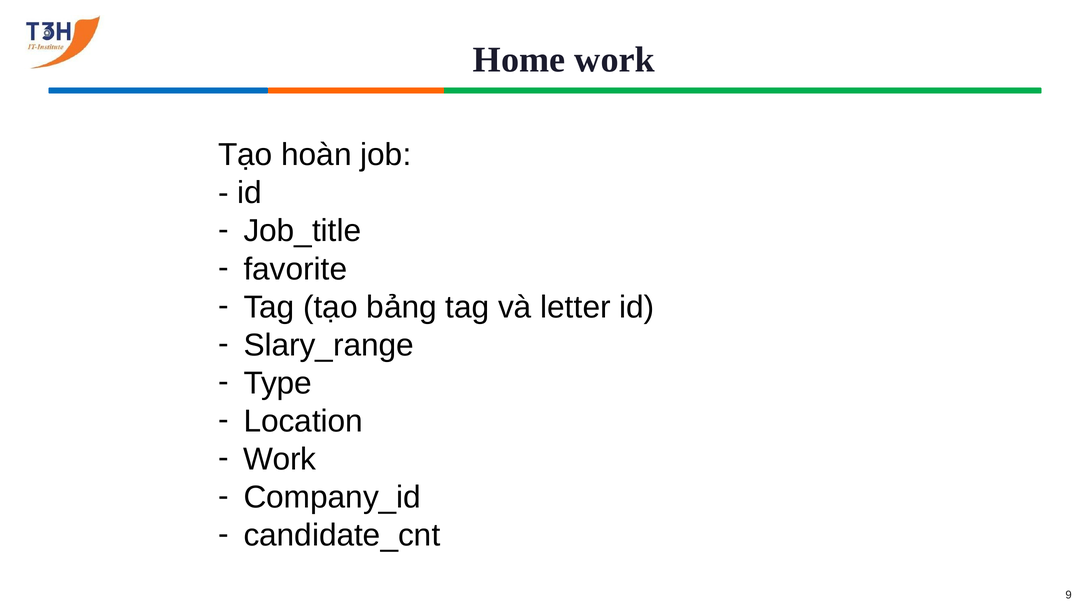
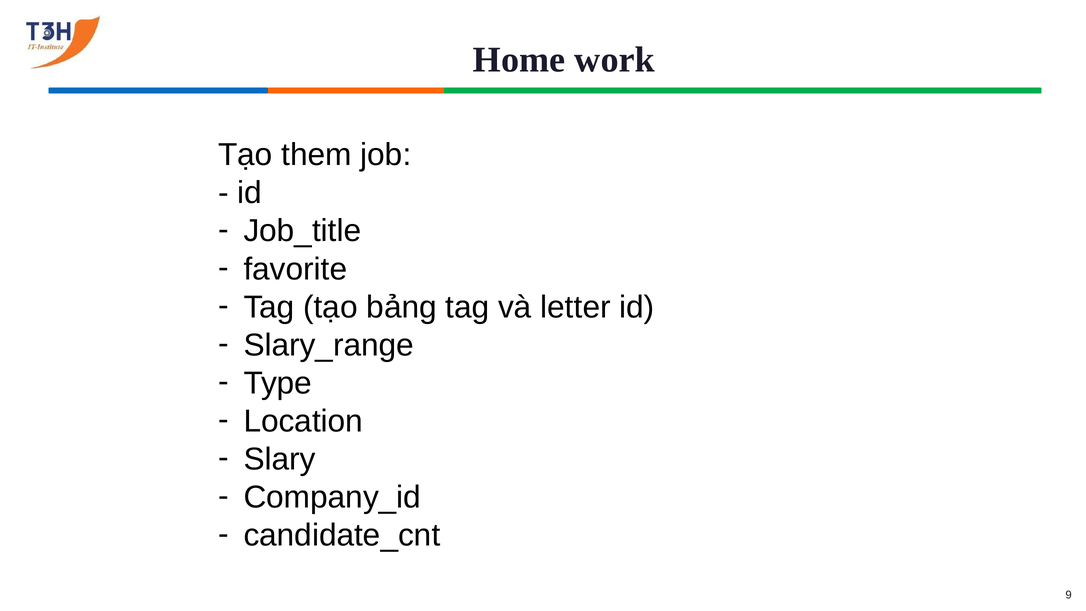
hoàn: hoàn -> them
Work at (280, 459): Work -> Slary
